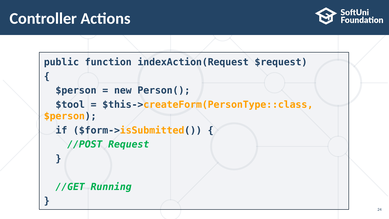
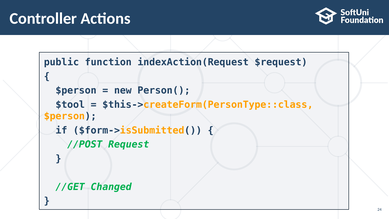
Running: Running -> Changed
